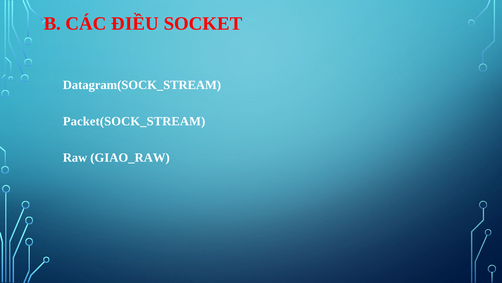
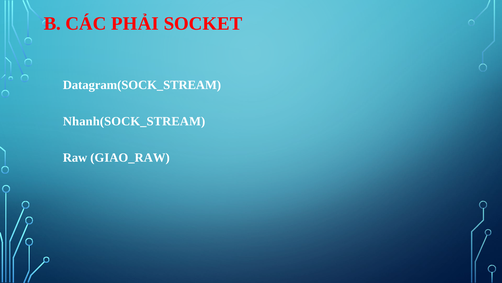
ĐIỀU: ĐIỀU -> PHẢI
Packet(SOCK_STREAM: Packet(SOCK_STREAM -> Nhanh(SOCK_STREAM
